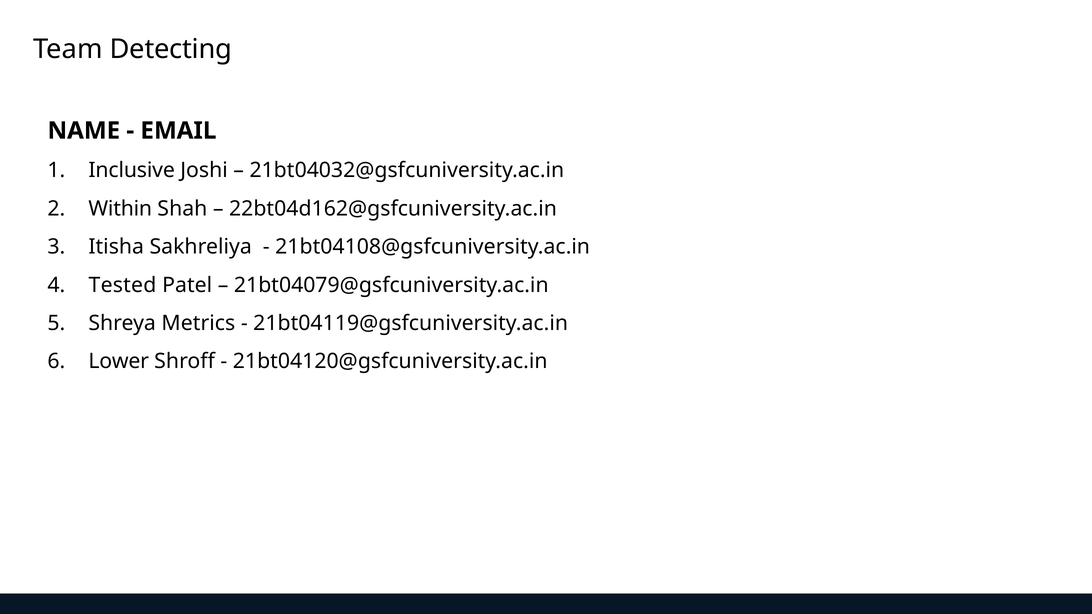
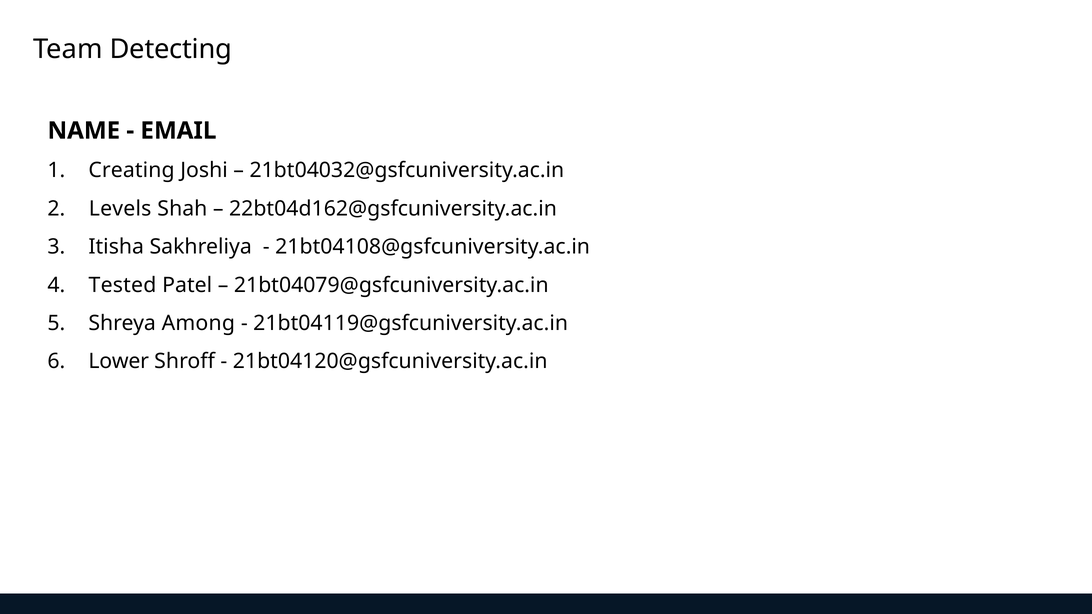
Inclusive: Inclusive -> Creating
Within: Within -> Levels
Metrics: Metrics -> Among
